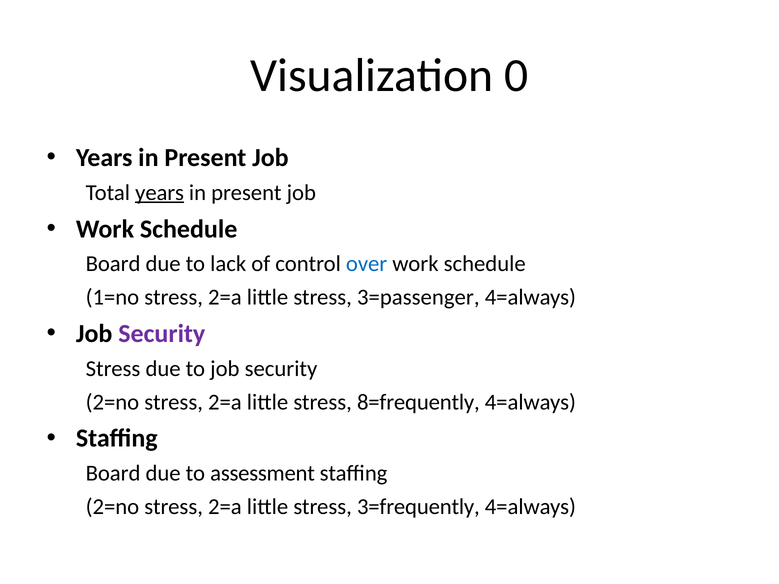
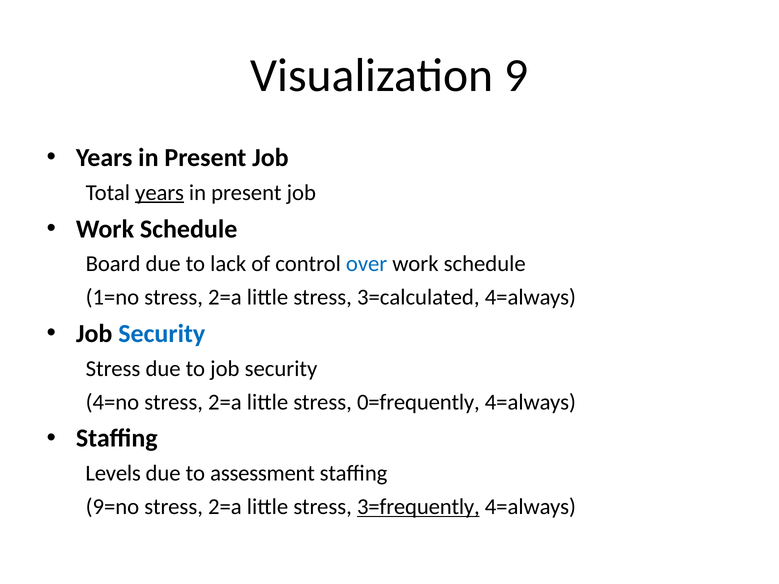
0: 0 -> 9
3=passenger: 3=passenger -> 3=calculated
Security at (162, 334) colour: purple -> blue
2=no at (112, 402): 2=no -> 4=no
8=frequently: 8=frequently -> 0=frequently
Board at (113, 474): Board -> Levels
2=no at (112, 507): 2=no -> 9=no
3=frequently underline: none -> present
